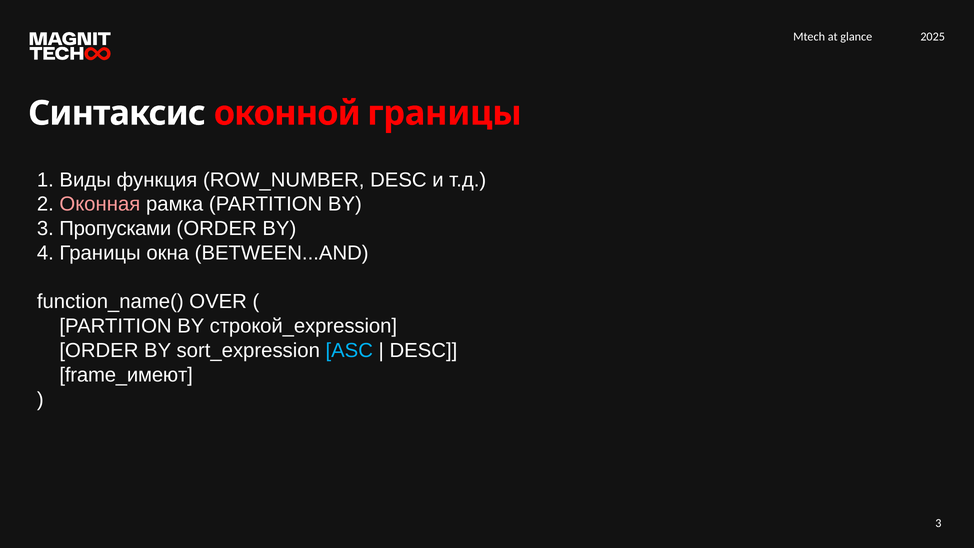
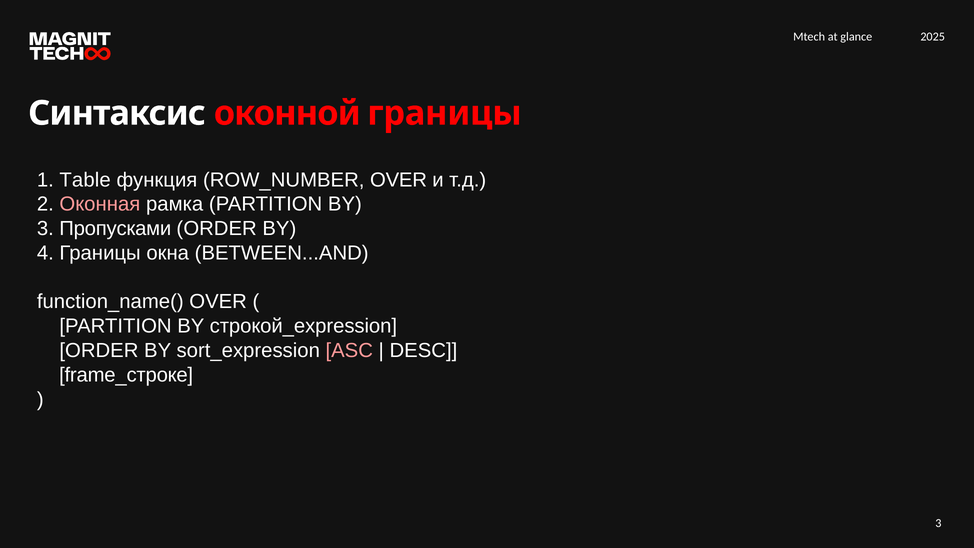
Виды: Виды -> Table
ROW_NUMBER DESC: DESC -> OVER
ASC colour: light blue -> pink
frame_имеют: frame_имеют -> frame_строке
